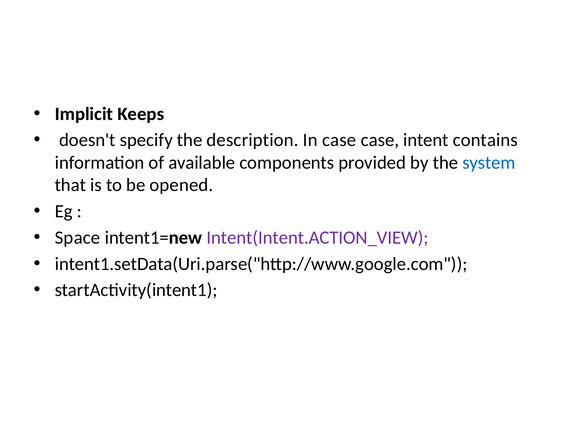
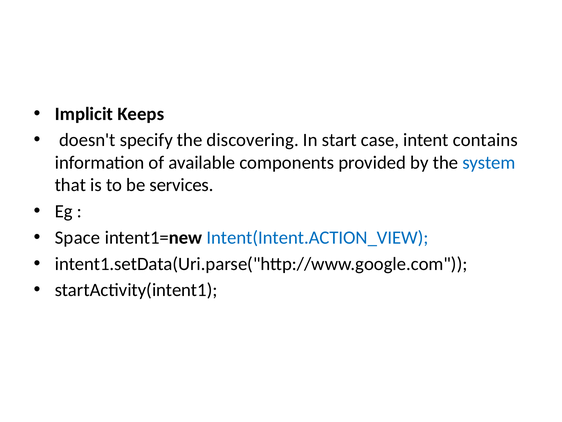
description: description -> discovering
In case: case -> start
opened: opened -> services
Intent(Intent.ACTION_VIEW colour: purple -> blue
